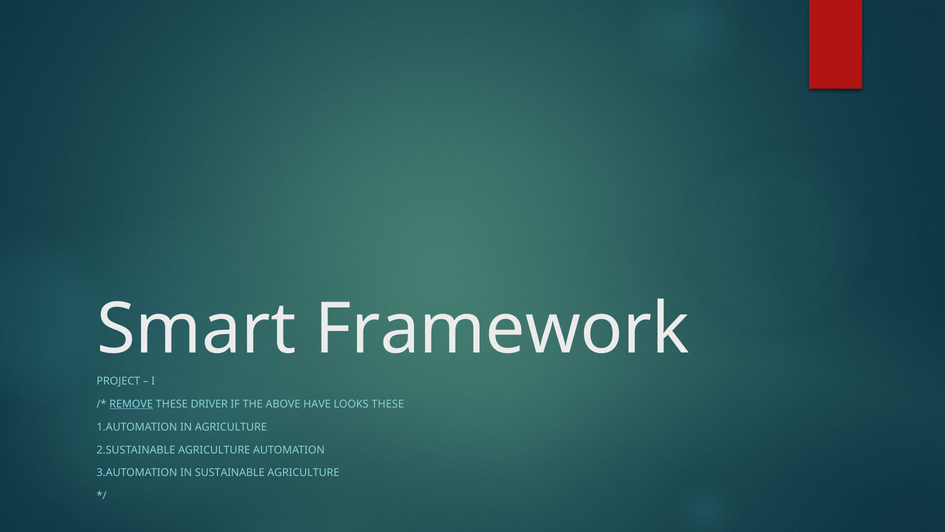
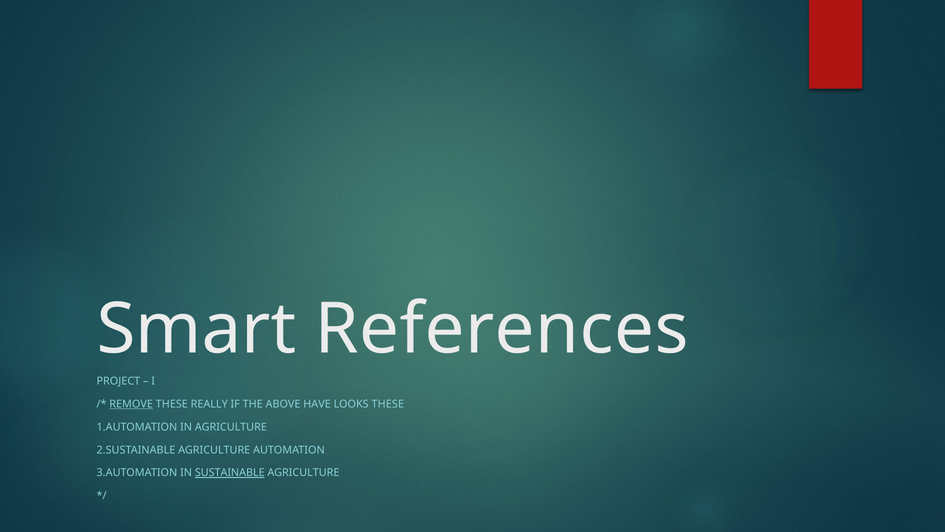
Framework: Framework -> References
DRIVER: DRIVER -> REALLY
SUSTAINABLE underline: none -> present
